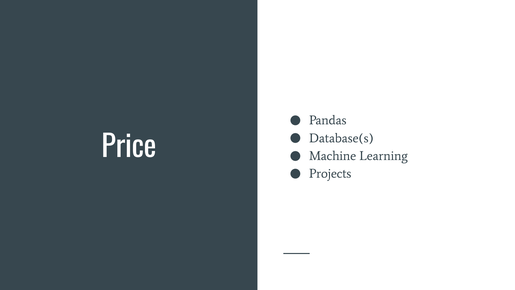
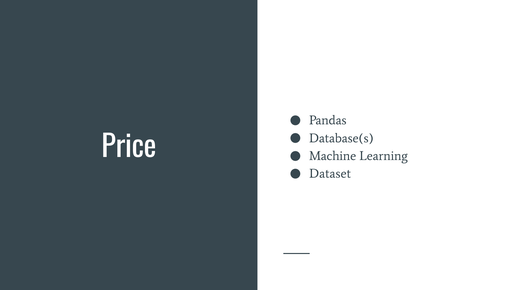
Projects: Projects -> Dataset
